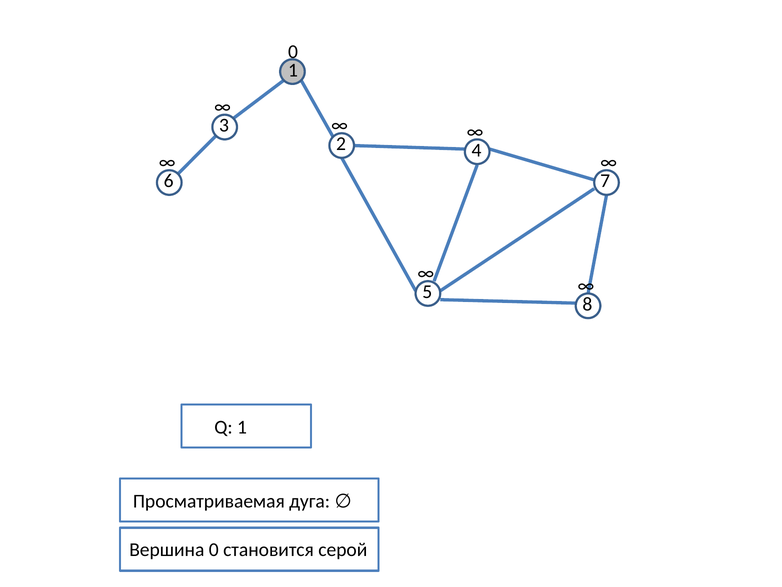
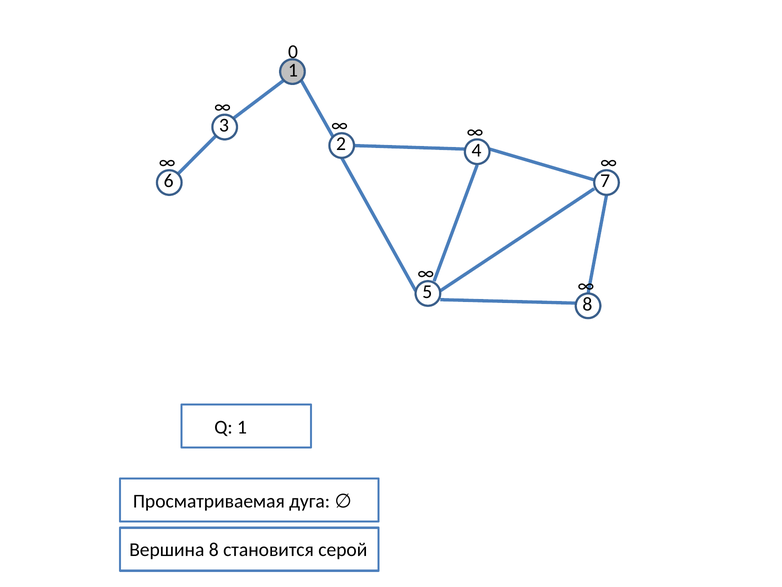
Вершина 0: 0 -> 8
